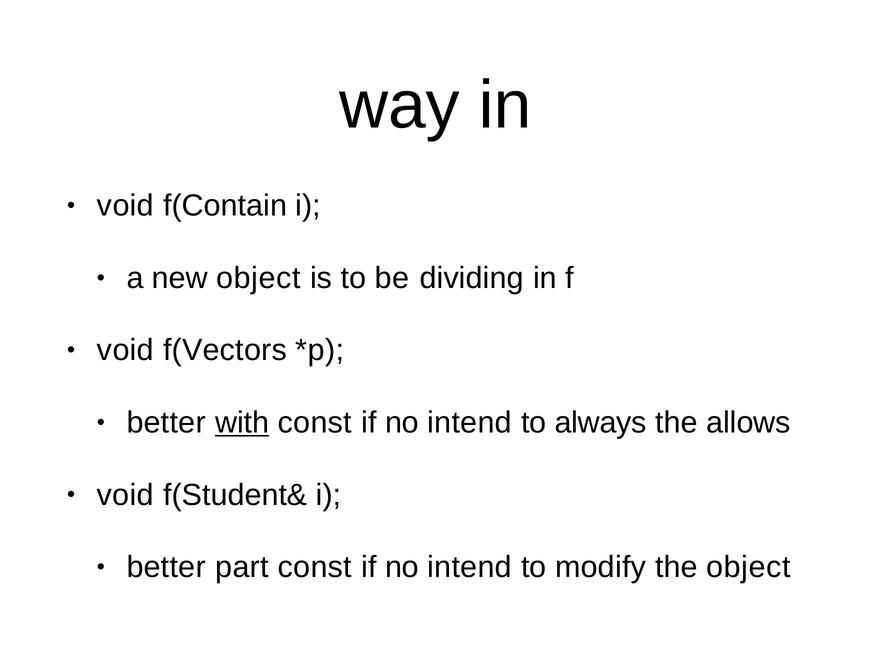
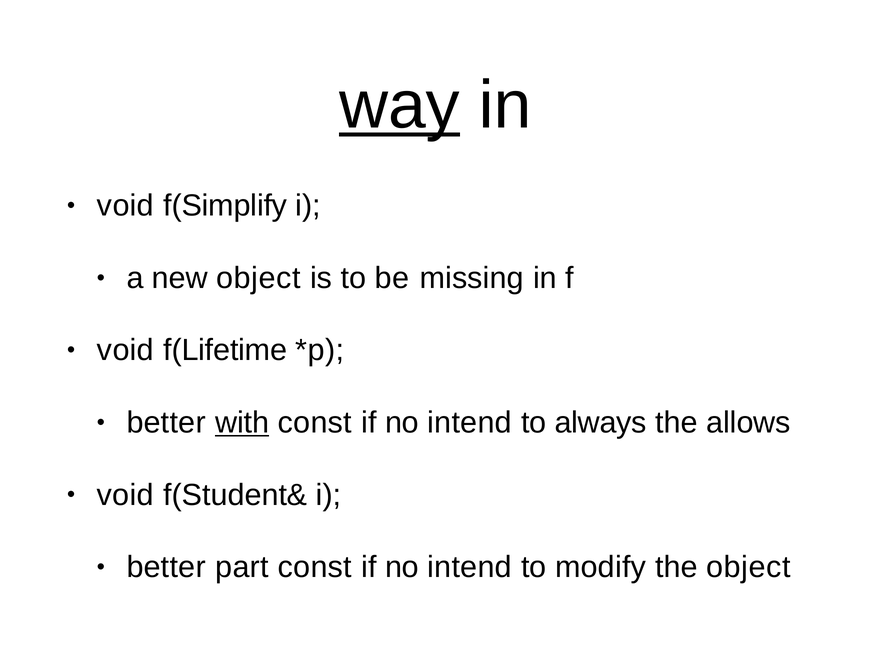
way underline: none -> present
f(Contain: f(Contain -> f(Simplify
dividing: dividing -> missing
f(Vectors: f(Vectors -> f(Lifetime
